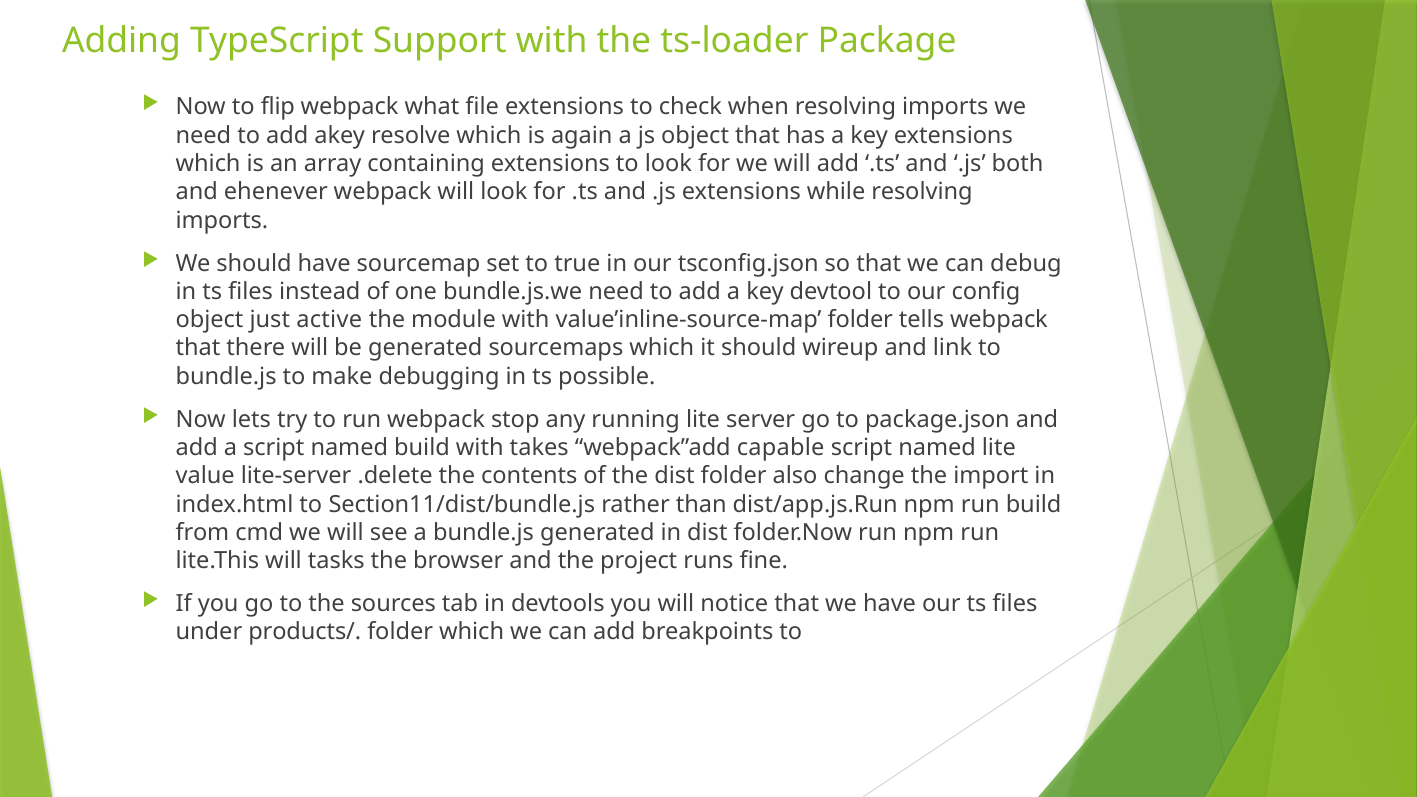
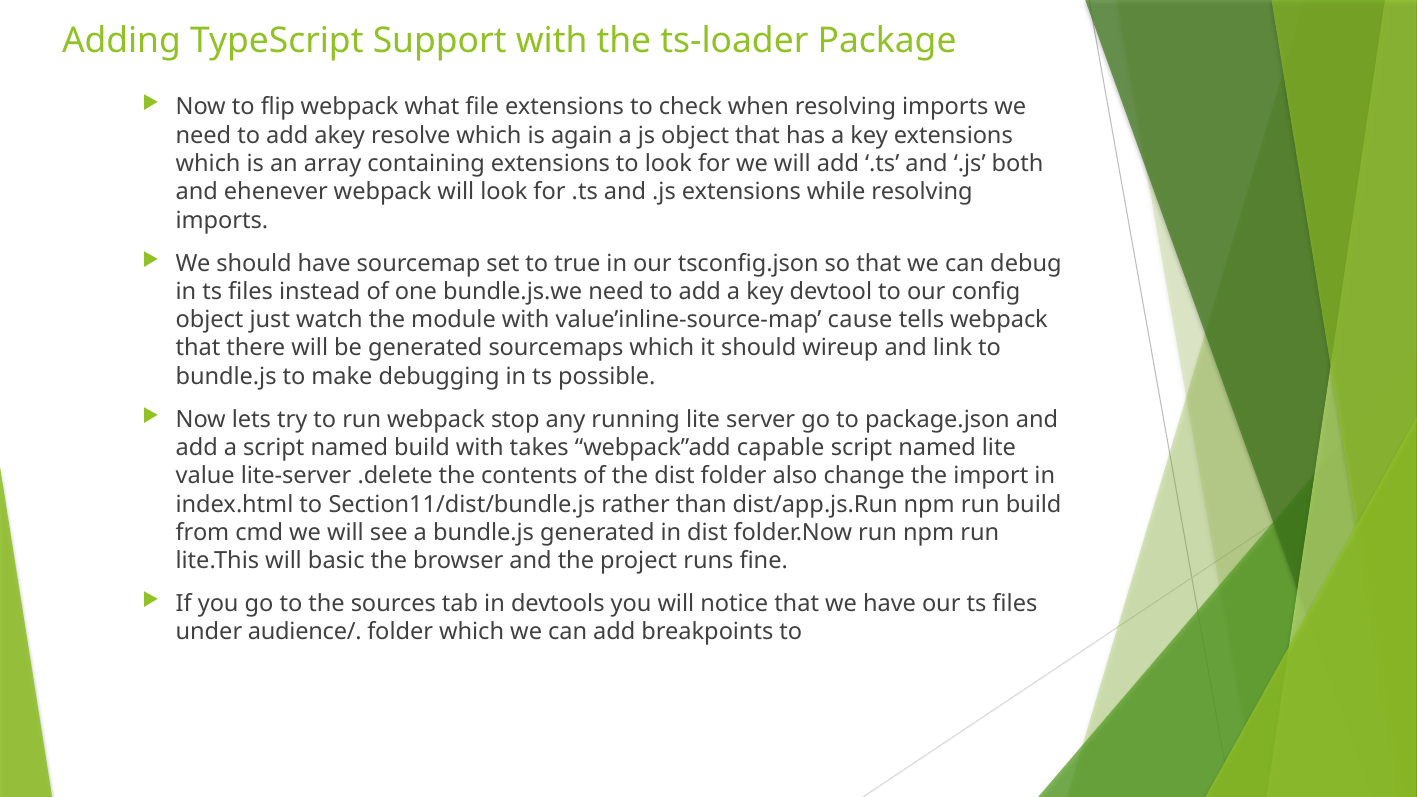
active: active -> watch
value’inline-source-map folder: folder -> cause
tasks: tasks -> basic
products/: products/ -> audience/
